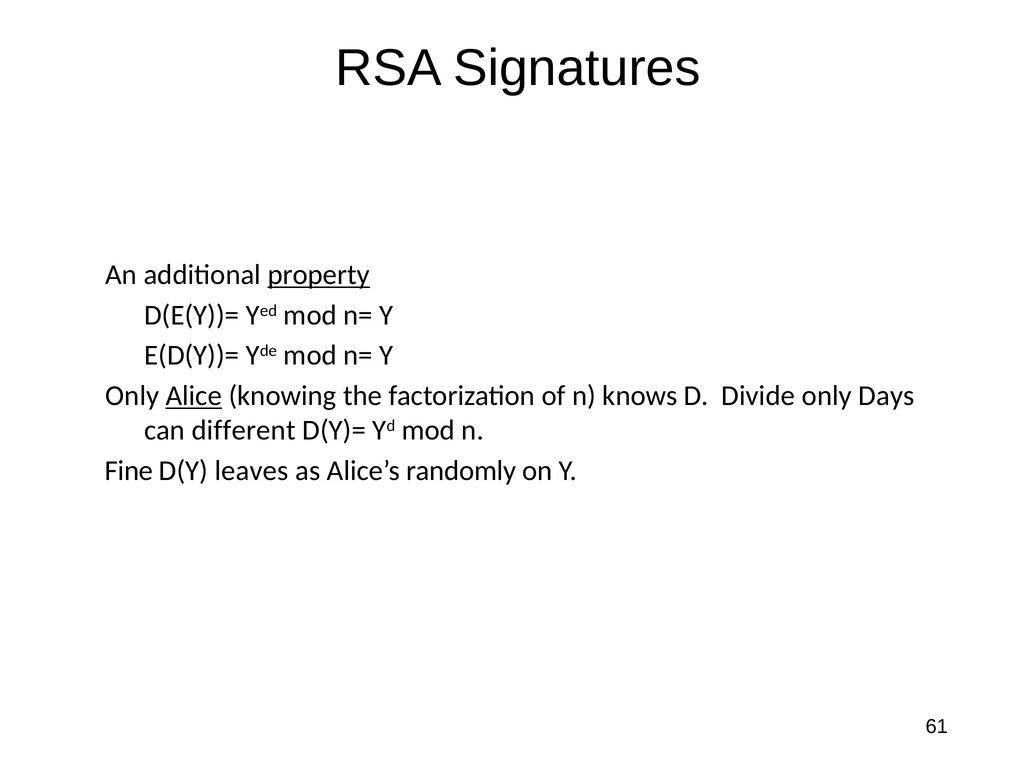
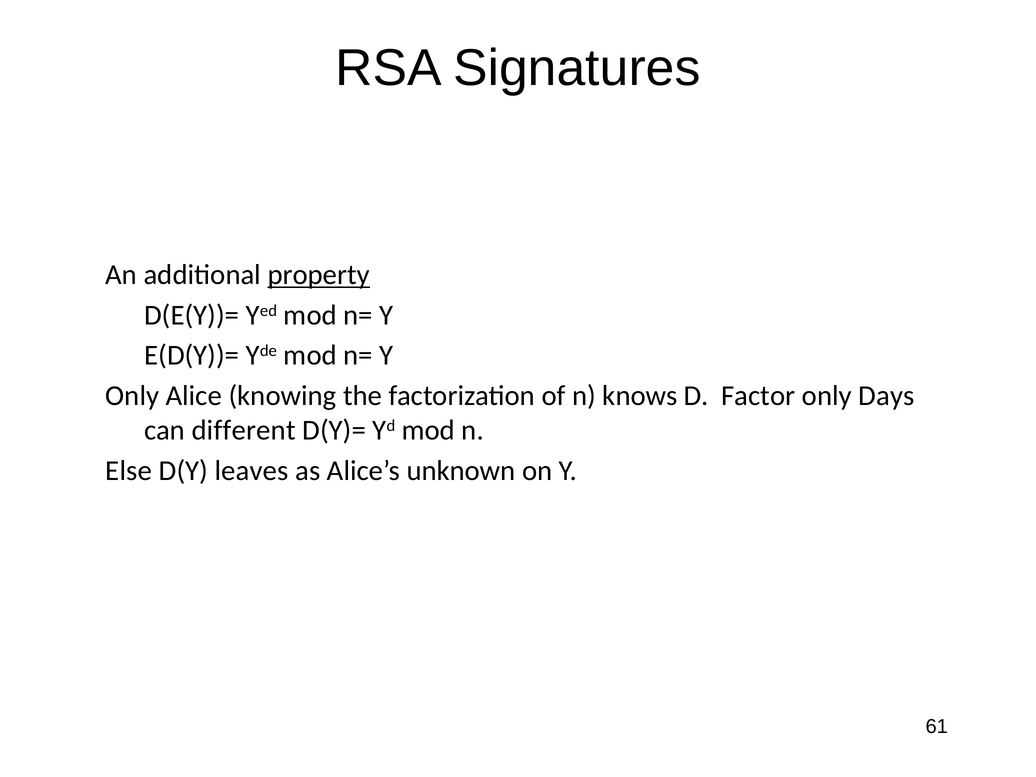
Alice underline: present -> none
Divide: Divide -> Factor
Fine: Fine -> Else
randomly: randomly -> unknown
